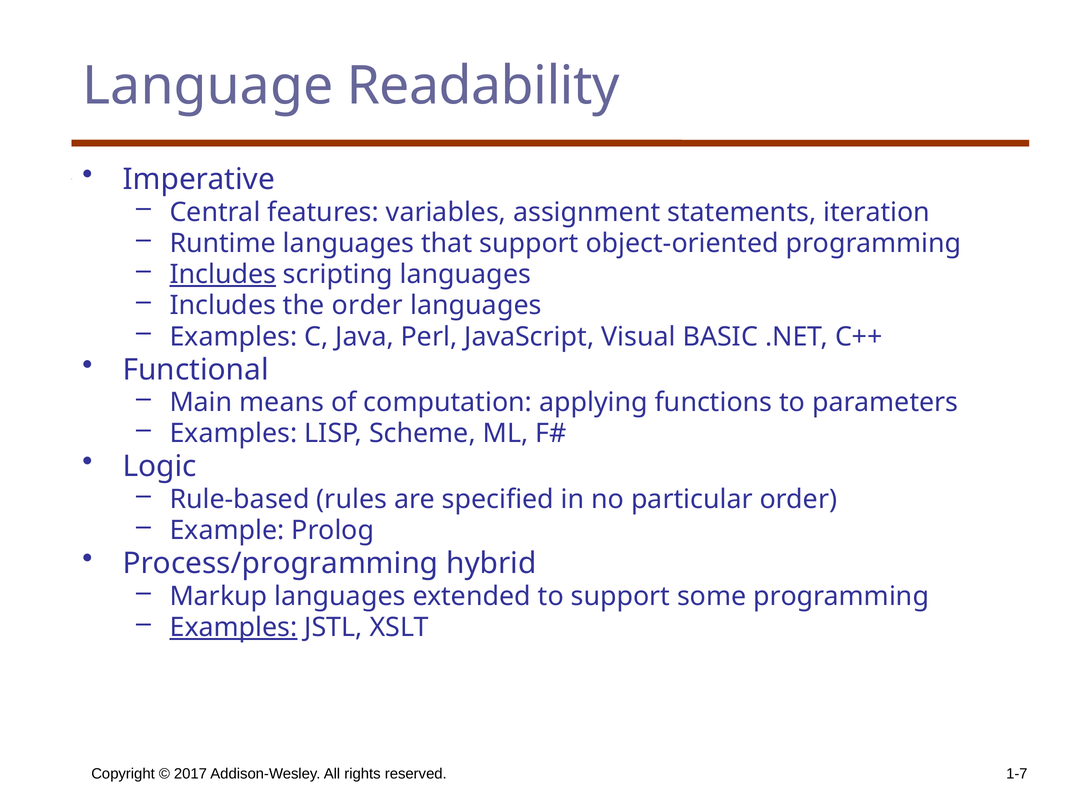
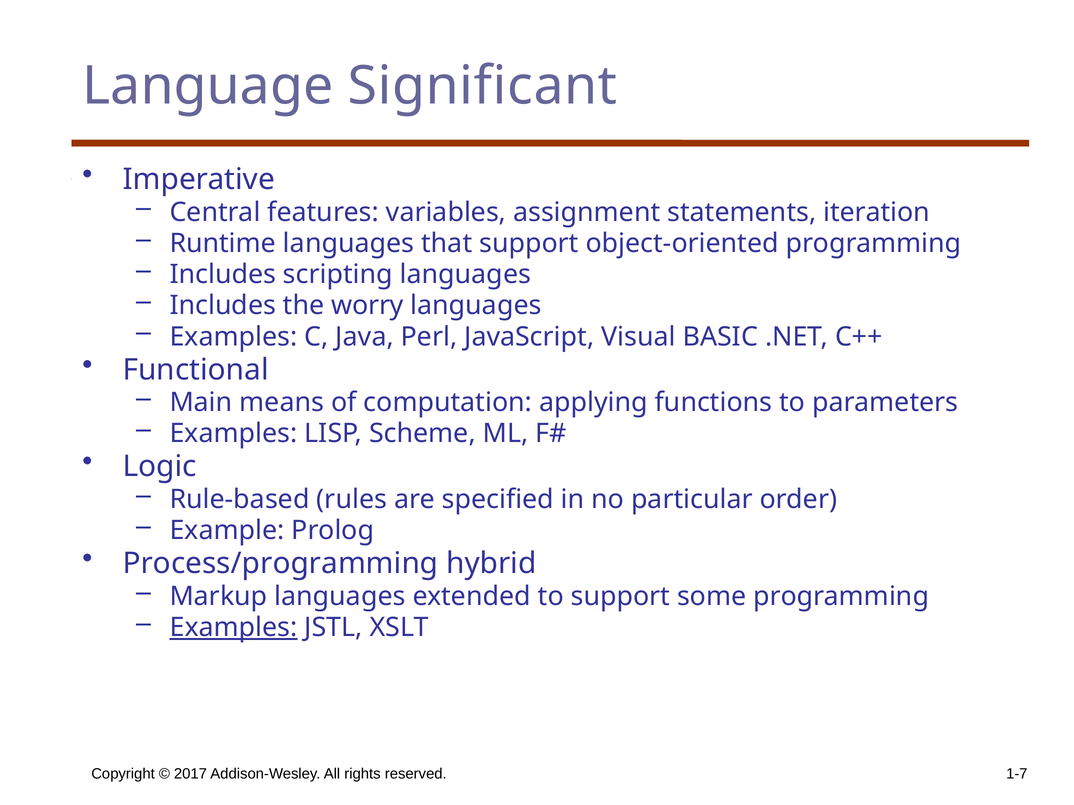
Readability: Readability -> Significant
Includes at (223, 275) underline: present -> none
the order: order -> worry
